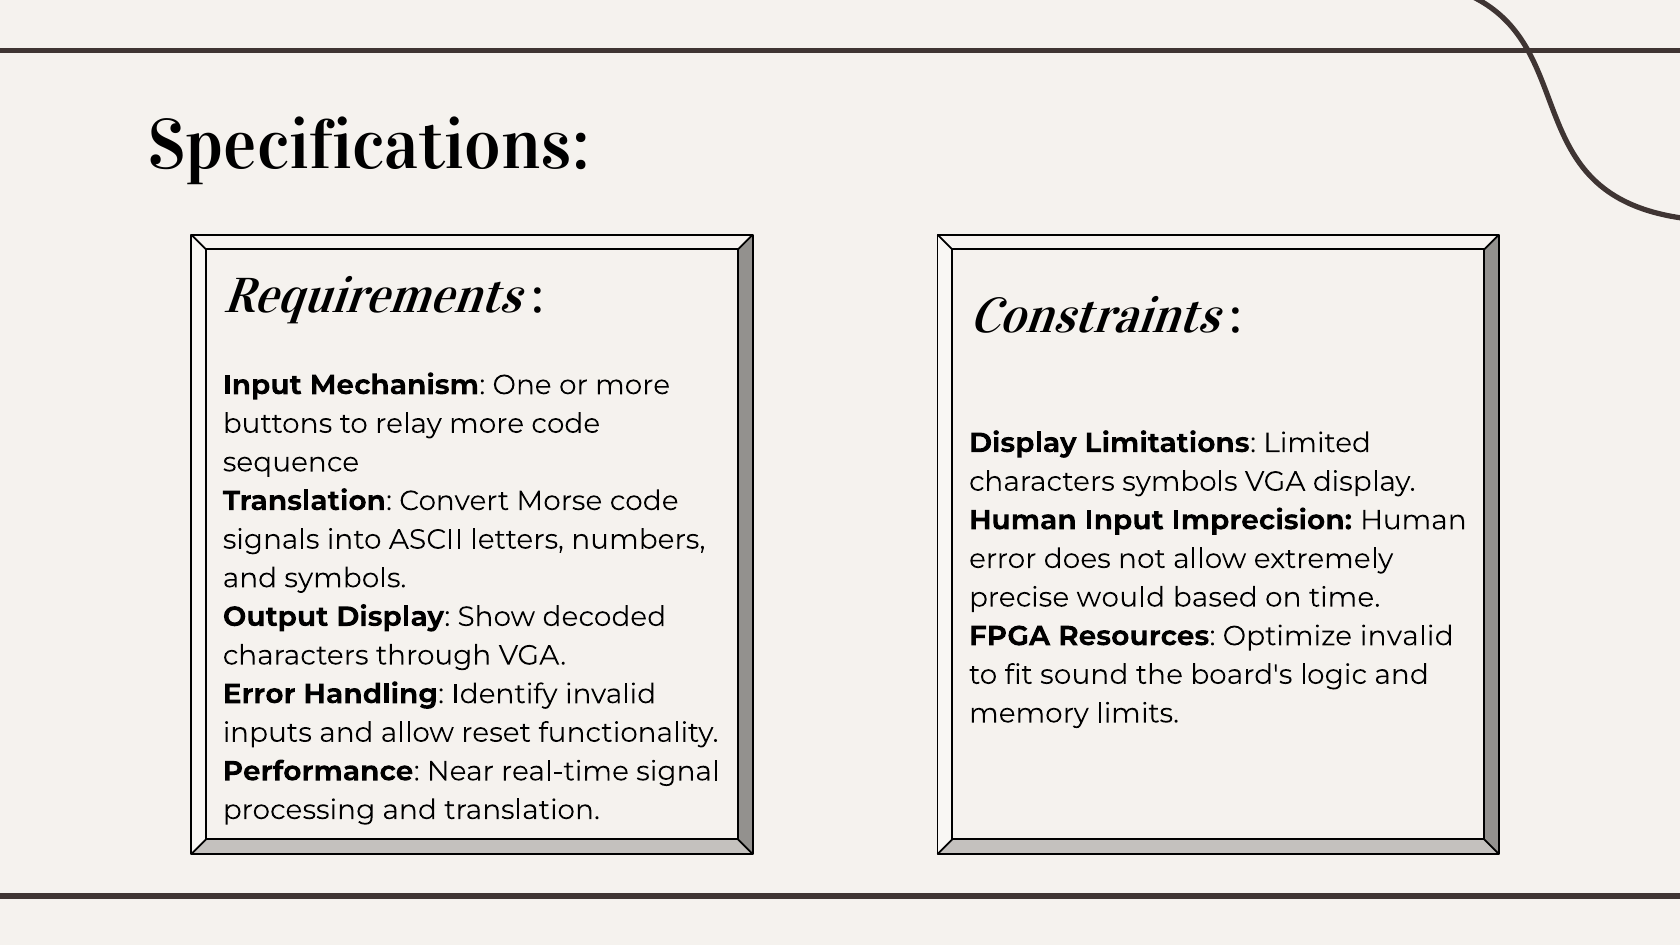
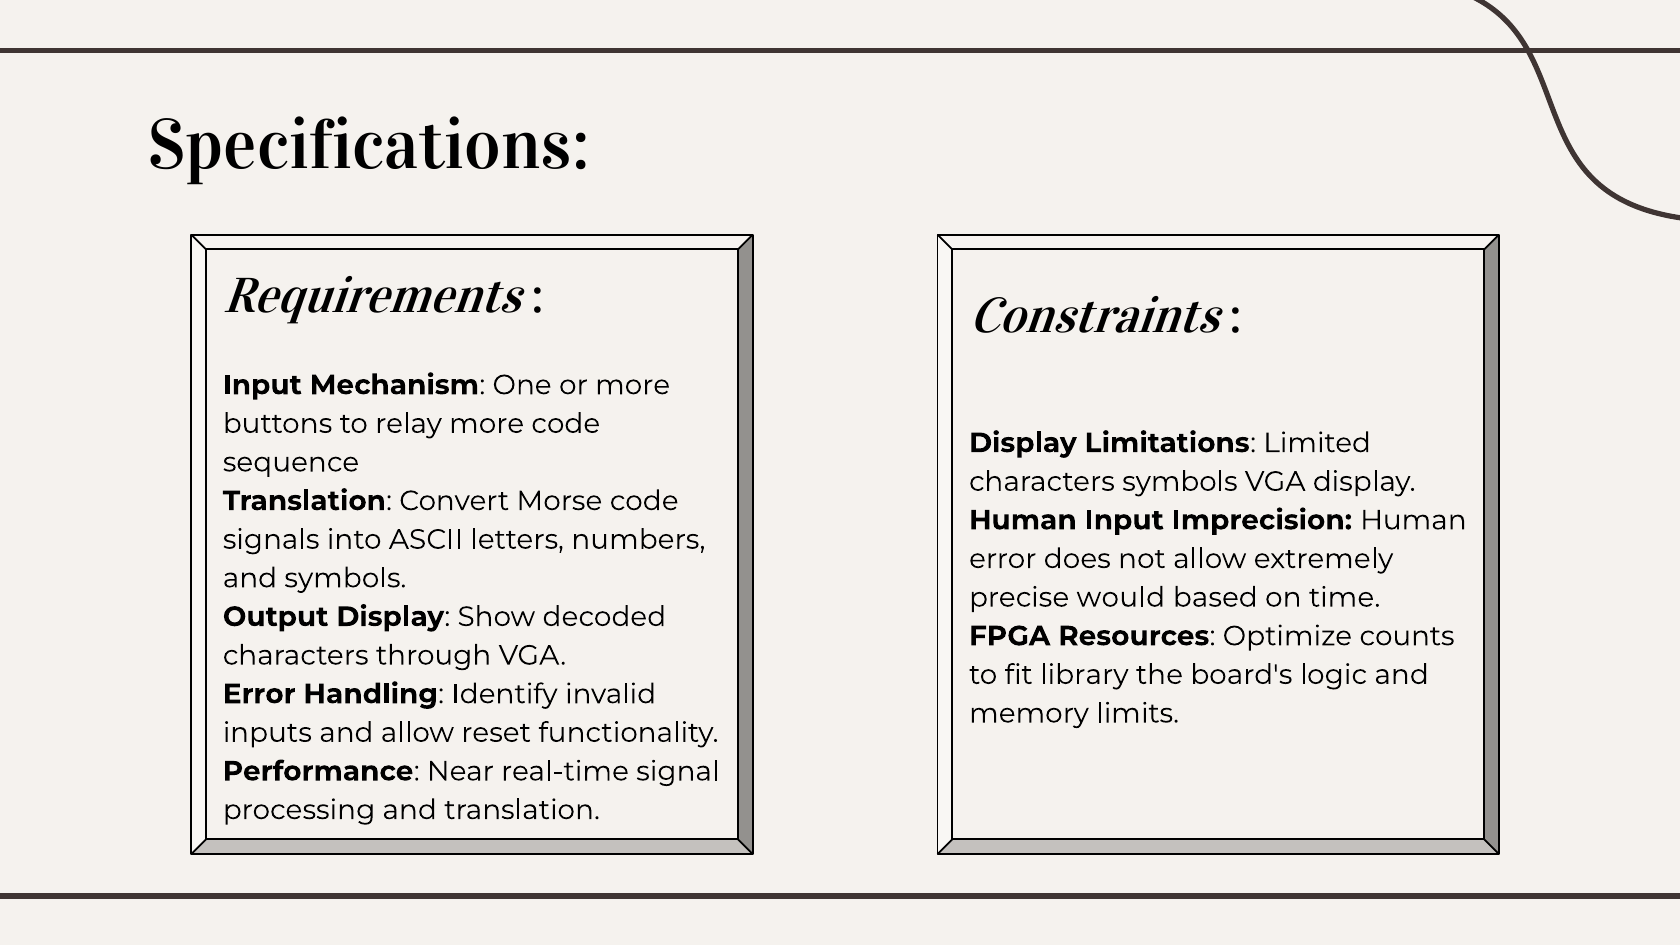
Optimize invalid: invalid -> counts
sound: sound -> library
